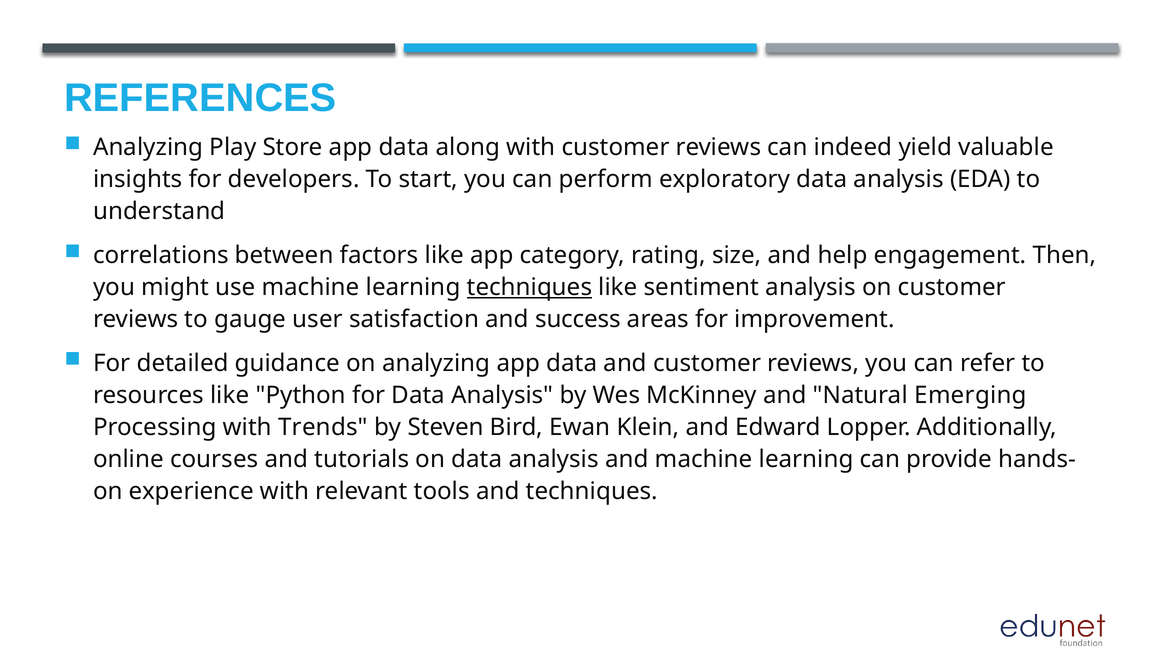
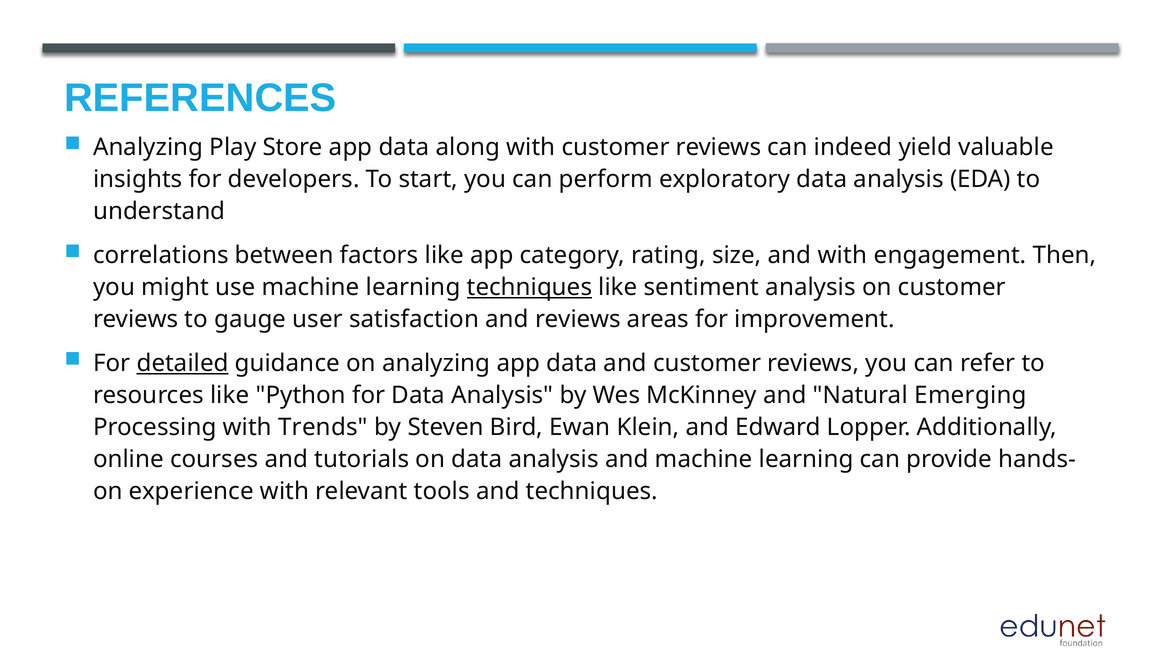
and help: help -> with
and success: success -> reviews
detailed underline: none -> present
